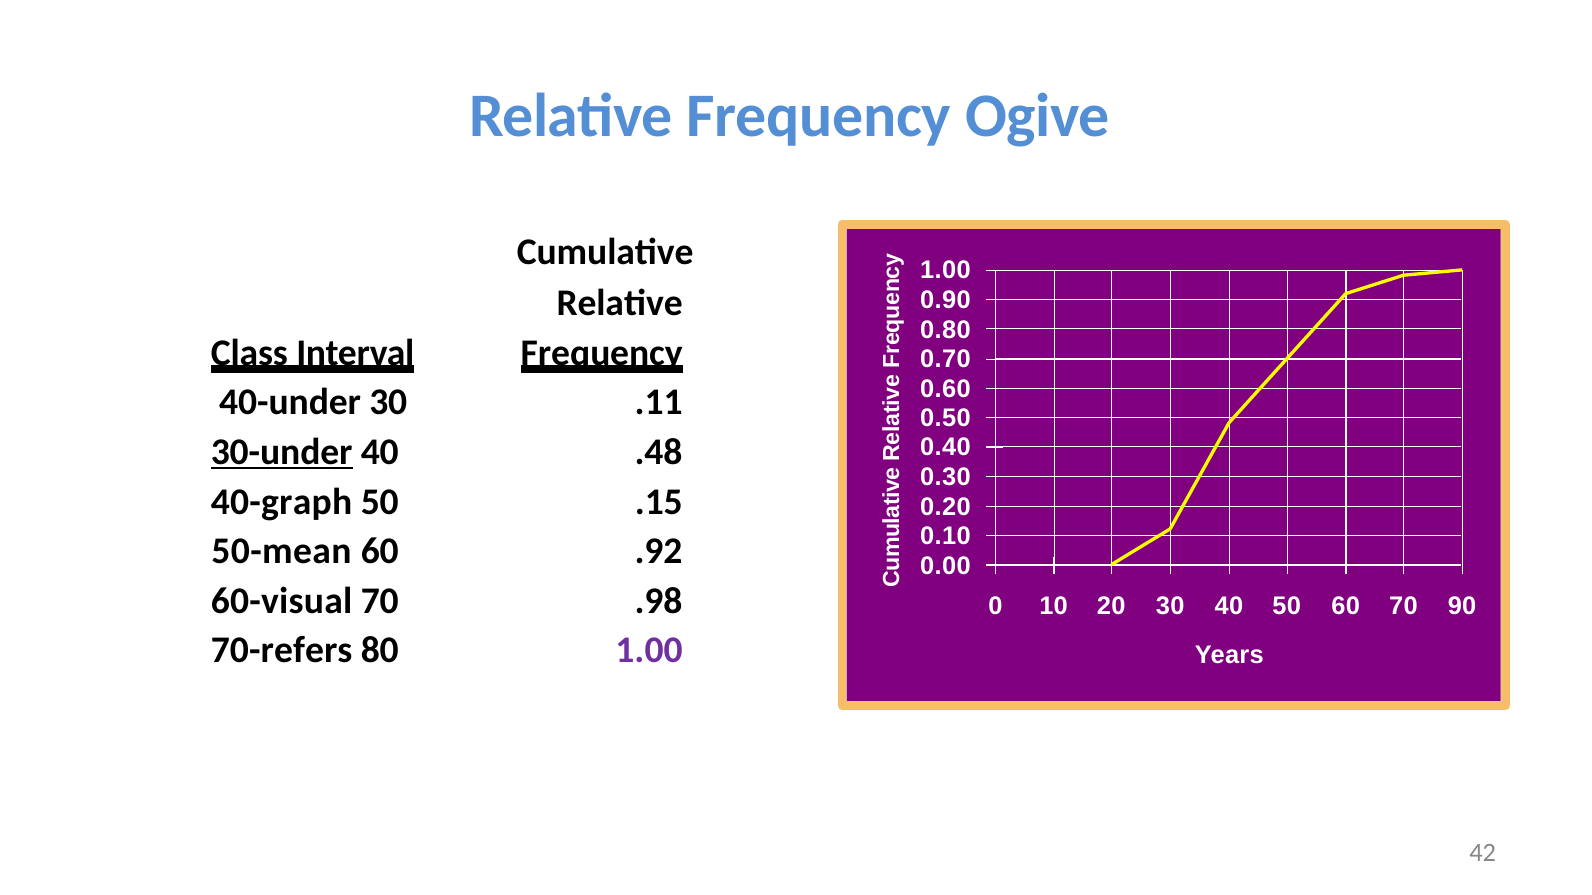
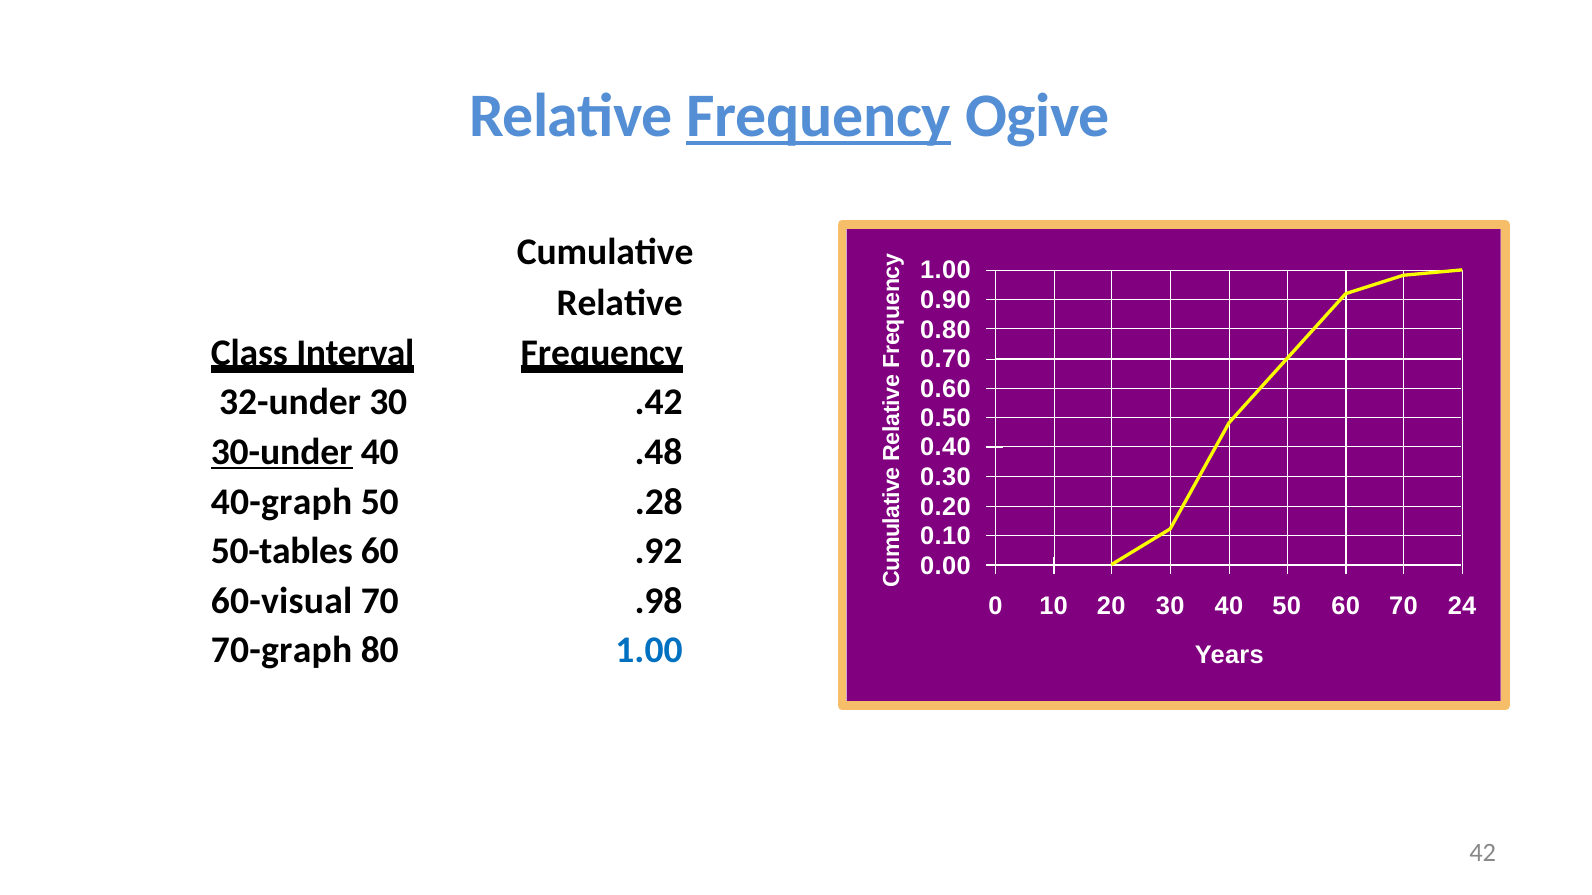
Frequency at (819, 117) underline: none -> present
40-under: 40-under -> 32-under
.11: .11 -> .42
.15: .15 -> .28
50-mean: 50-mean -> 50-tables
90: 90 -> 24
70-refers: 70-refers -> 70-graph
1.00 at (649, 651) colour: purple -> blue
